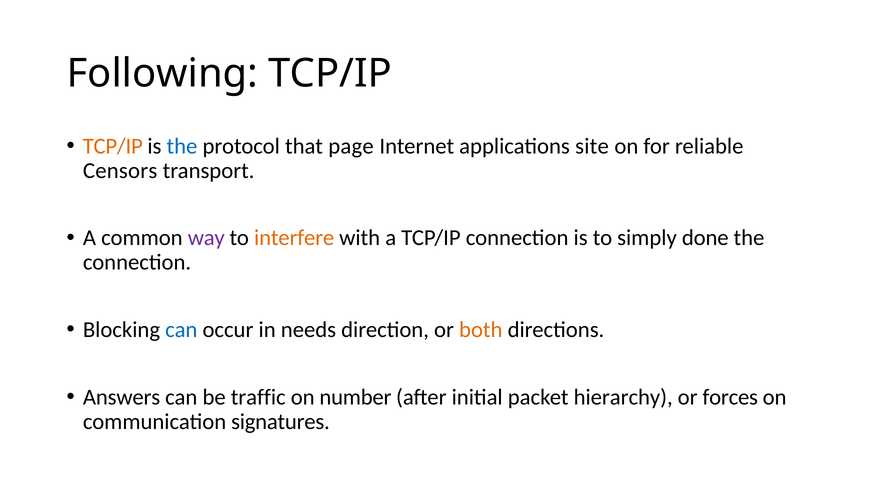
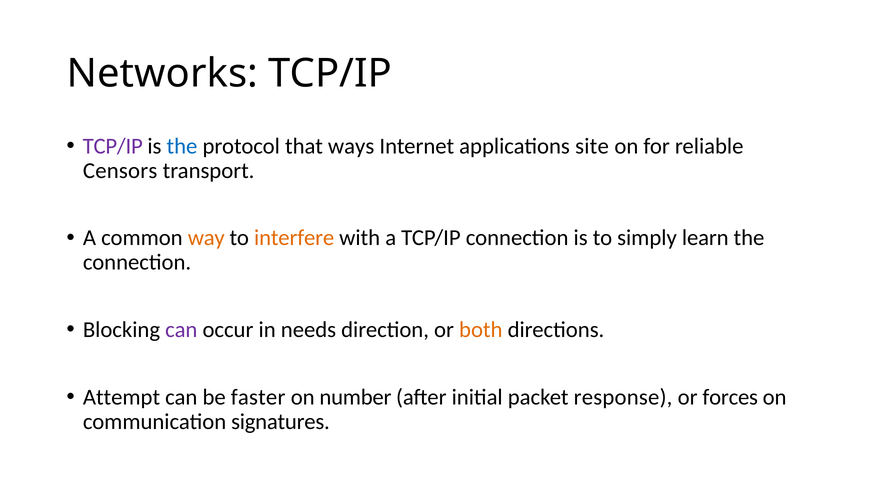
Following: Following -> Networks
TCP/IP at (113, 146) colour: orange -> purple
page: page -> ways
way colour: purple -> orange
done: done -> learn
can at (181, 330) colour: blue -> purple
Answers: Answers -> Attempt
traffic: traffic -> faster
hierarchy: hierarchy -> response
